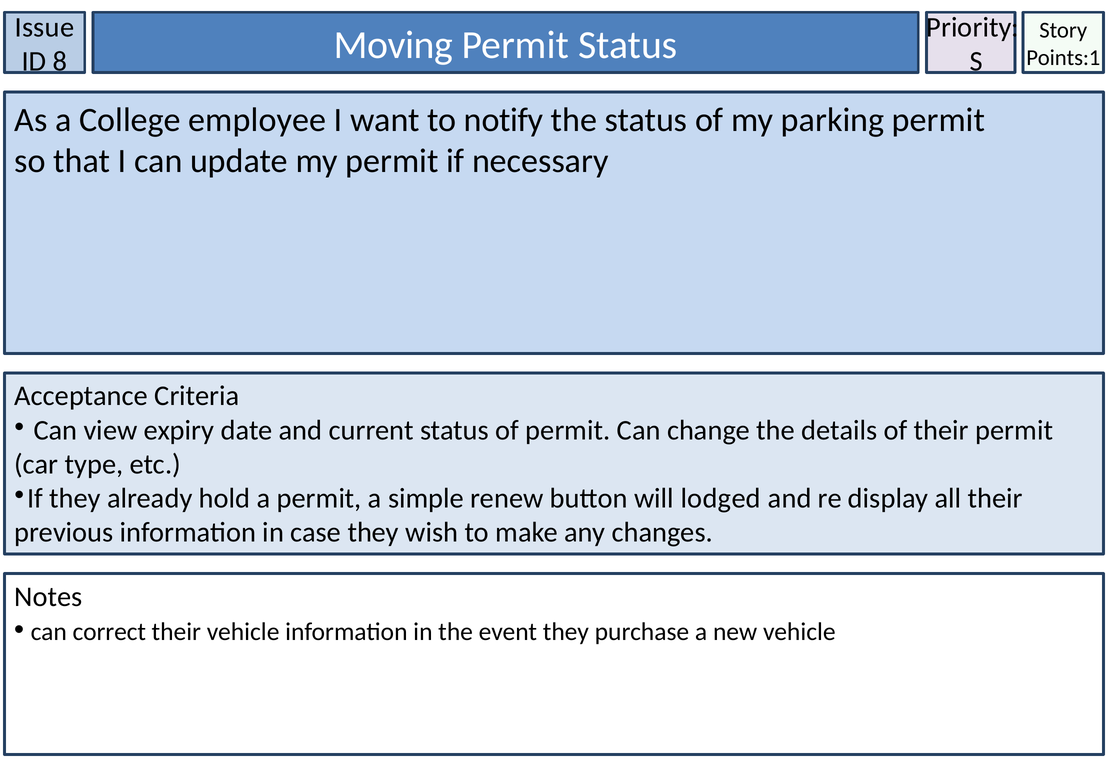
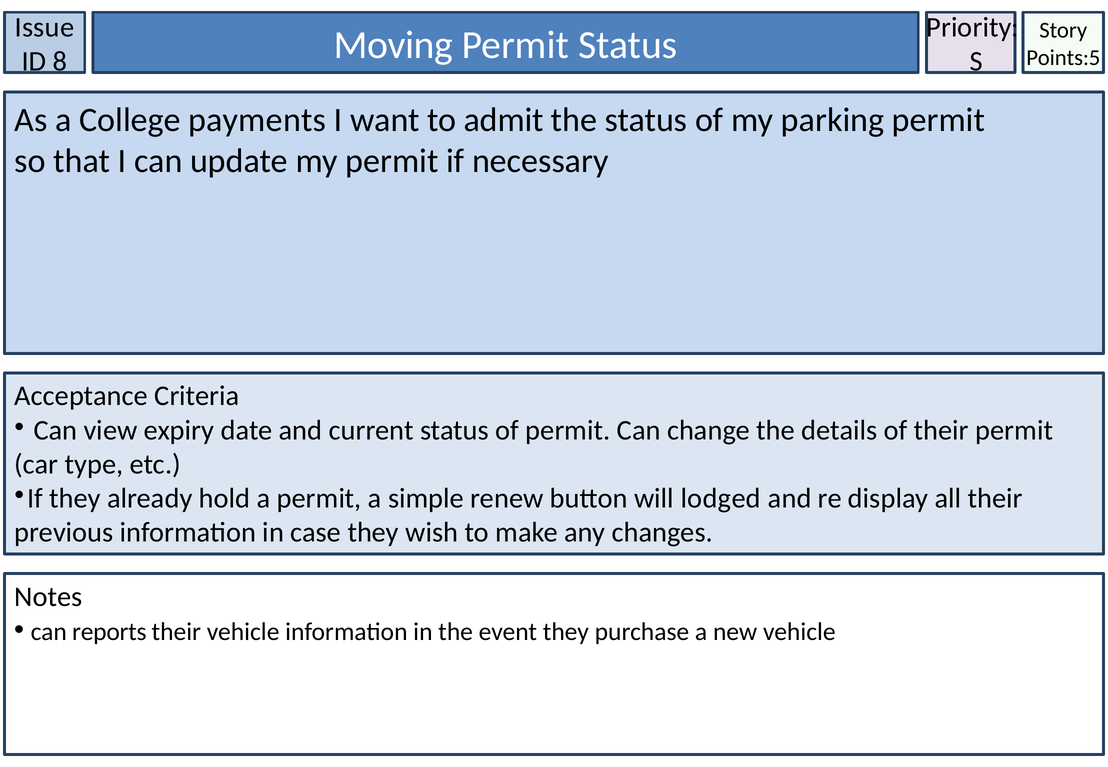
Points:1: Points:1 -> Points:5
employee: employee -> payments
notify: notify -> admit
correct: correct -> reports
